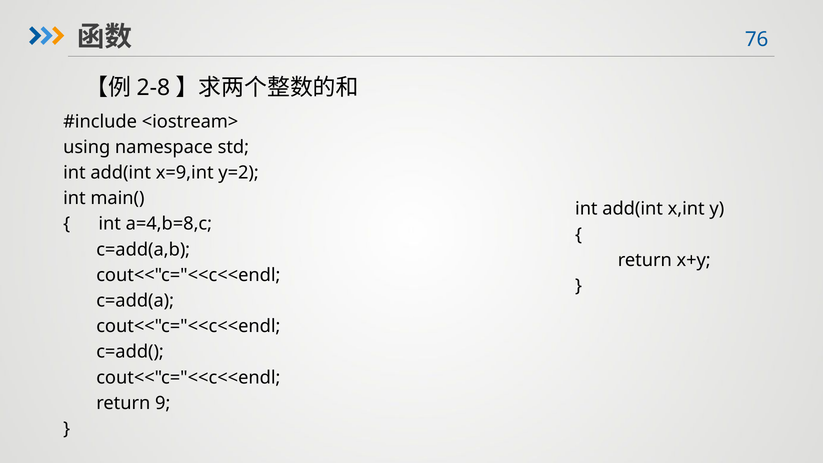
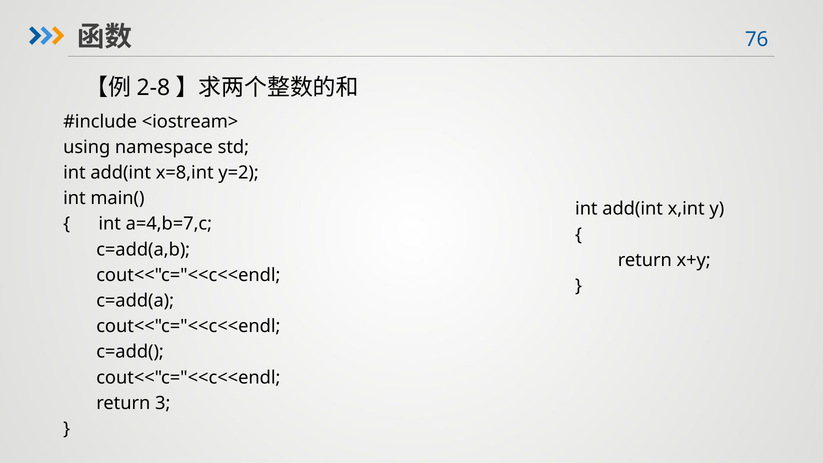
x=9,int: x=9,int -> x=8,int
a=4,b=8,c: a=4,b=8,c -> a=4,b=7,c
9: 9 -> 3
